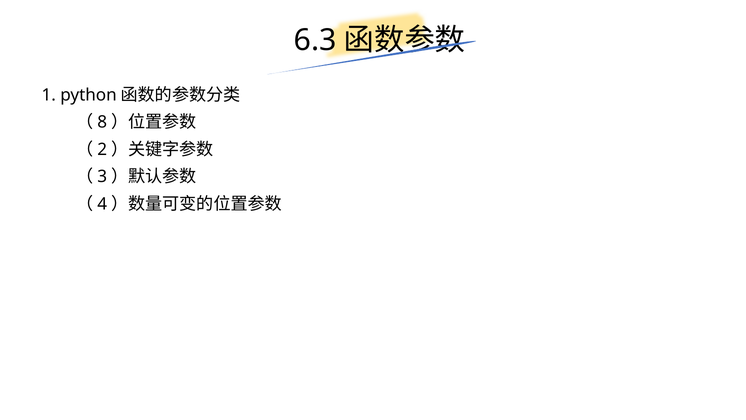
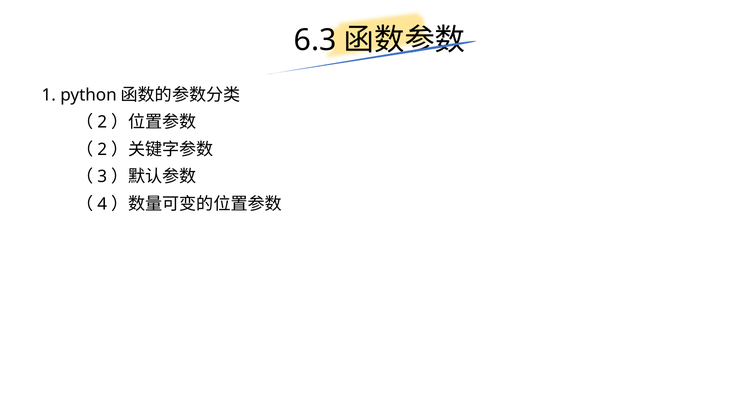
8 at (102, 122): 8 -> 2
